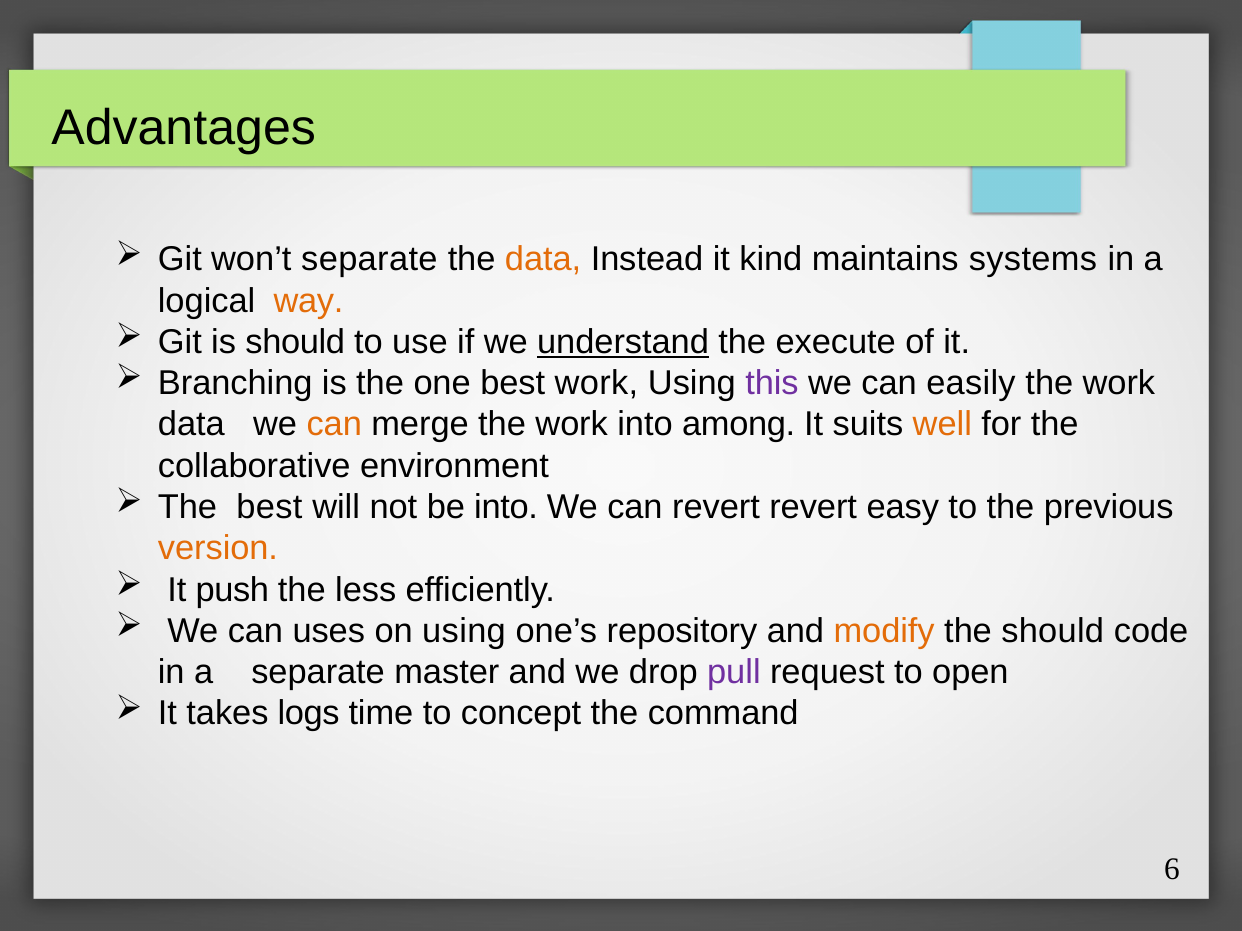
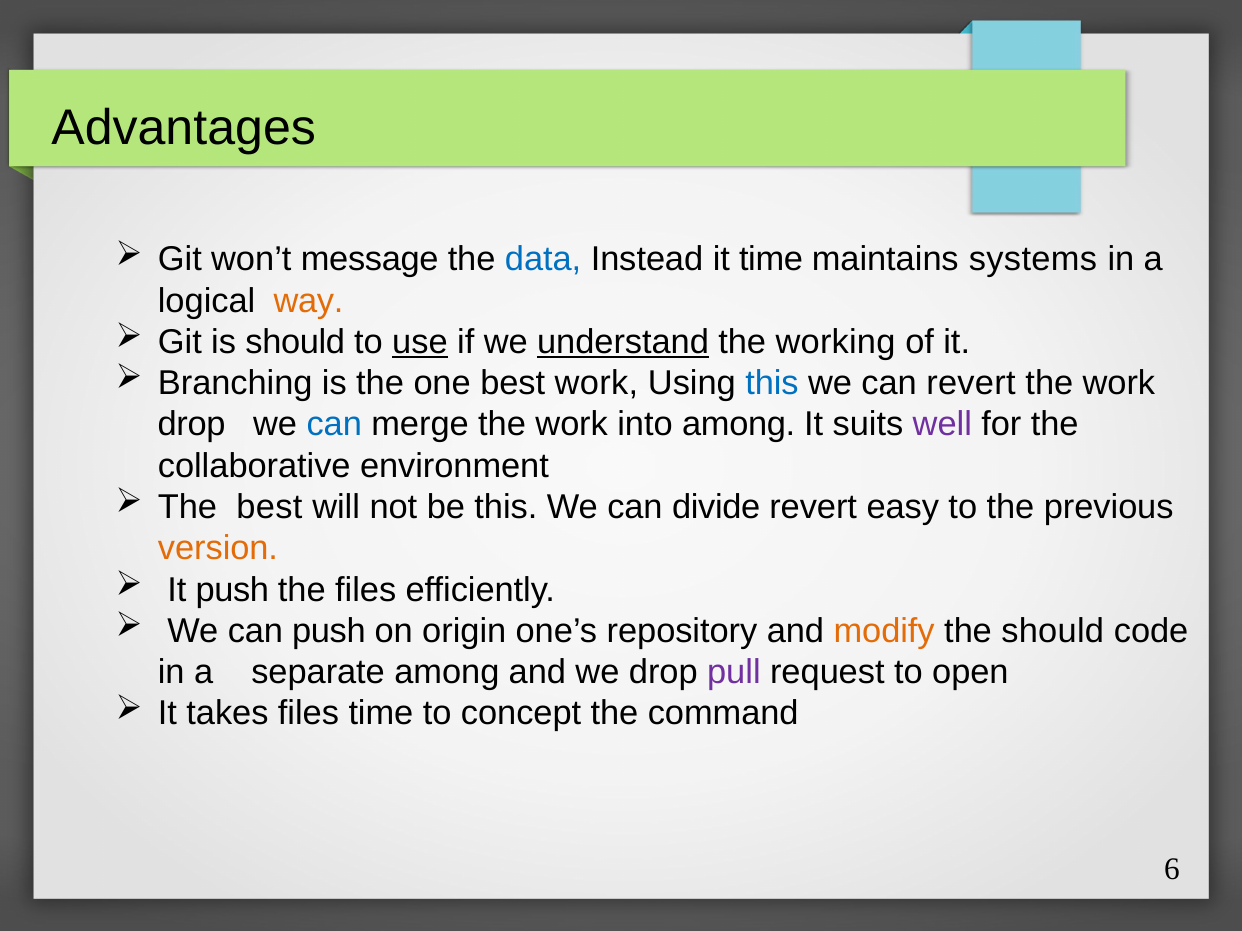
won’t separate: separate -> message
data at (543, 260) colour: orange -> blue
it kind: kind -> time
use underline: none -> present
execute: execute -> working
this at (772, 383) colour: purple -> blue
can easily: easily -> revert
data at (191, 425): data -> drop
can at (334, 425) colour: orange -> blue
well colour: orange -> purple
be into: into -> this
can revert: revert -> divide
the less: less -> files
can uses: uses -> push
on using: using -> origin
separate master: master -> among
takes logs: logs -> files
